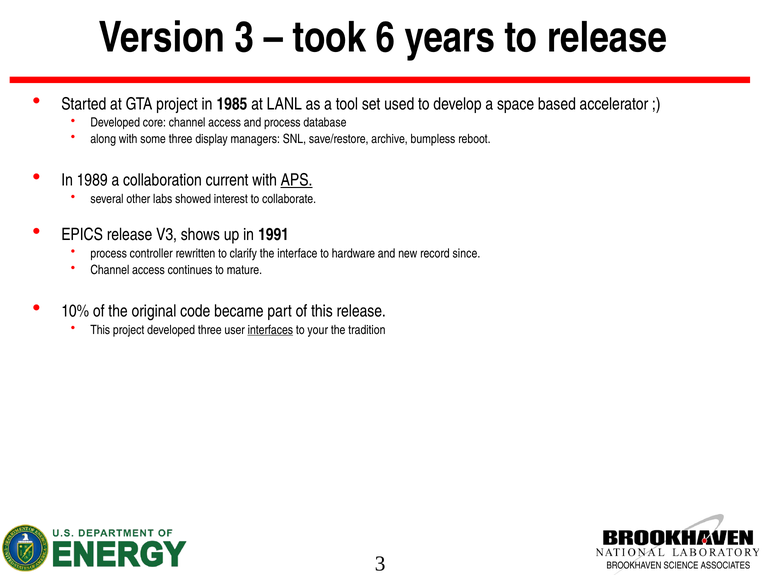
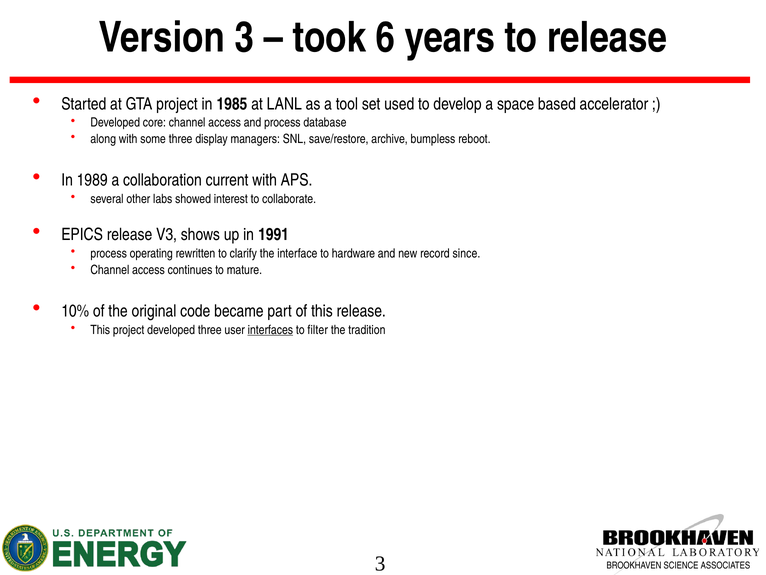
APS underline: present -> none
controller: controller -> operating
your: your -> filter
